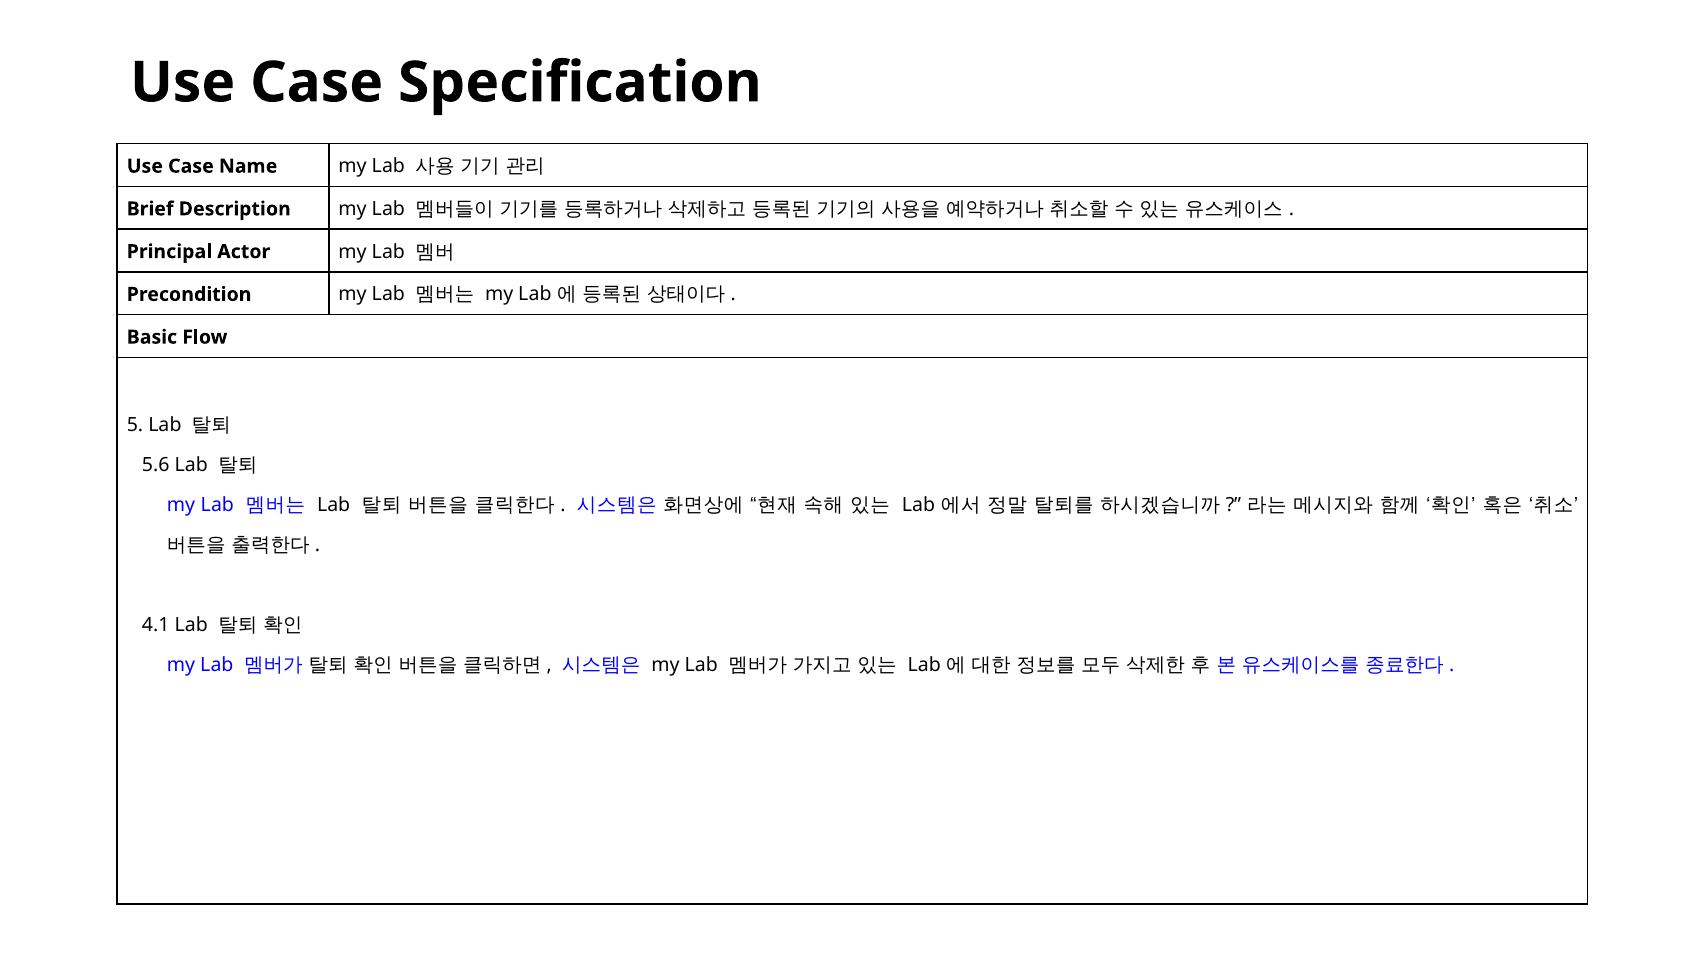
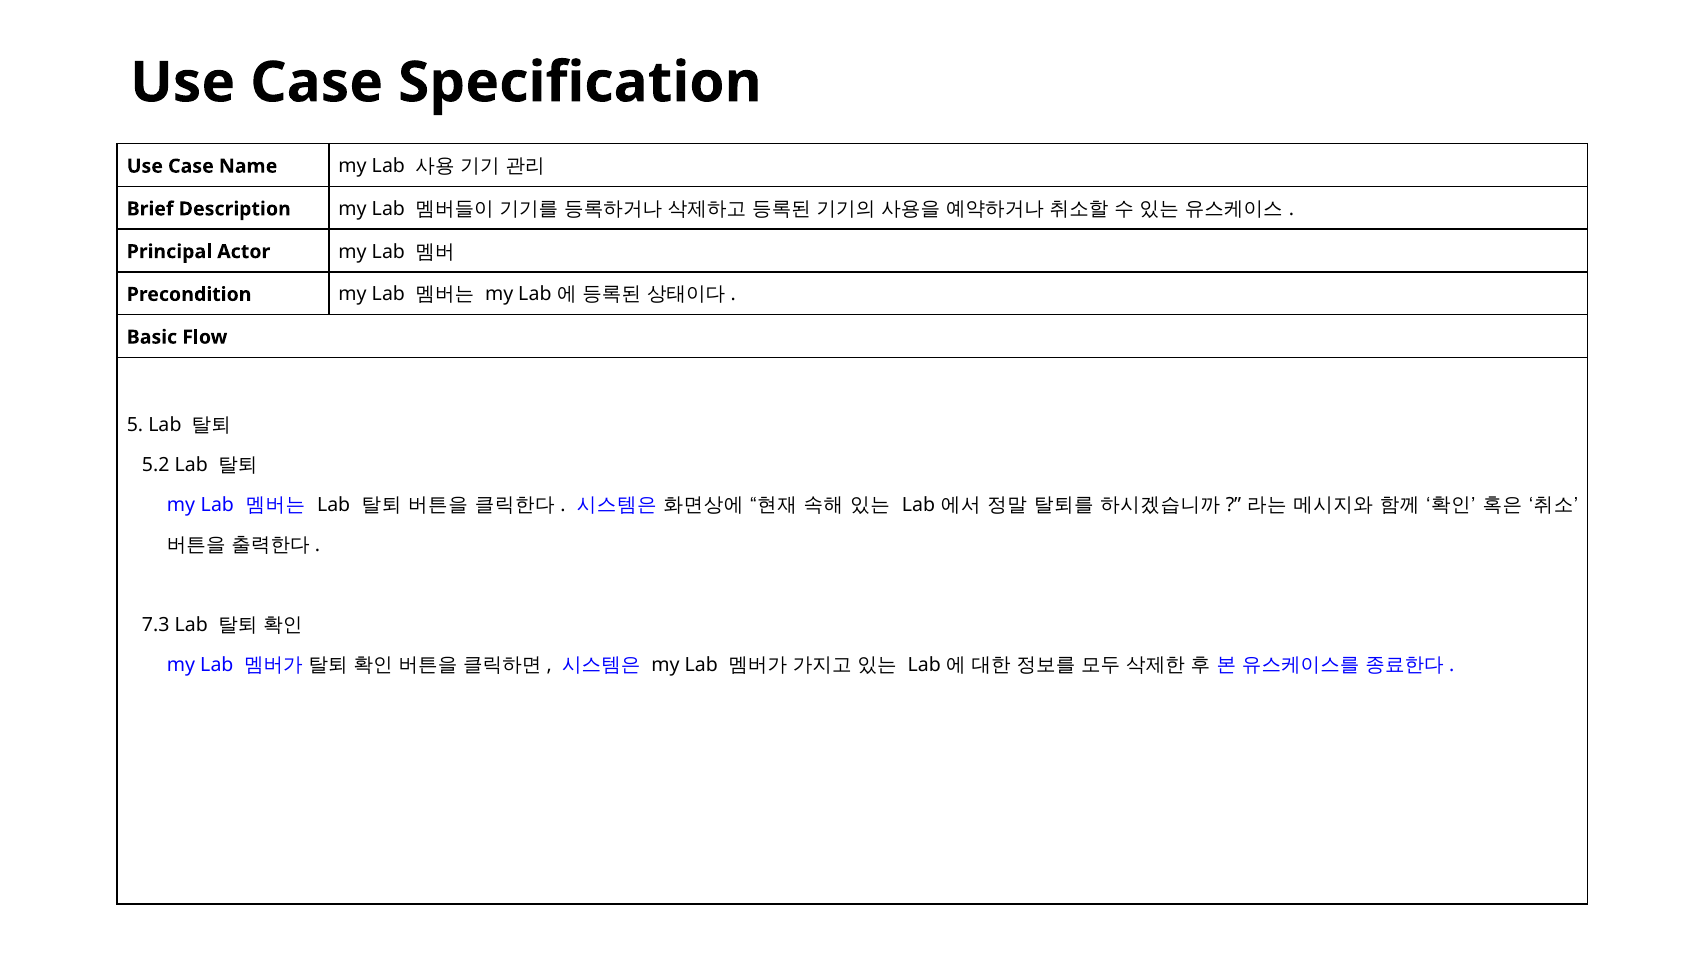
5.6: 5.6 -> 5.2
4.1: 4.1 -> 7.3
